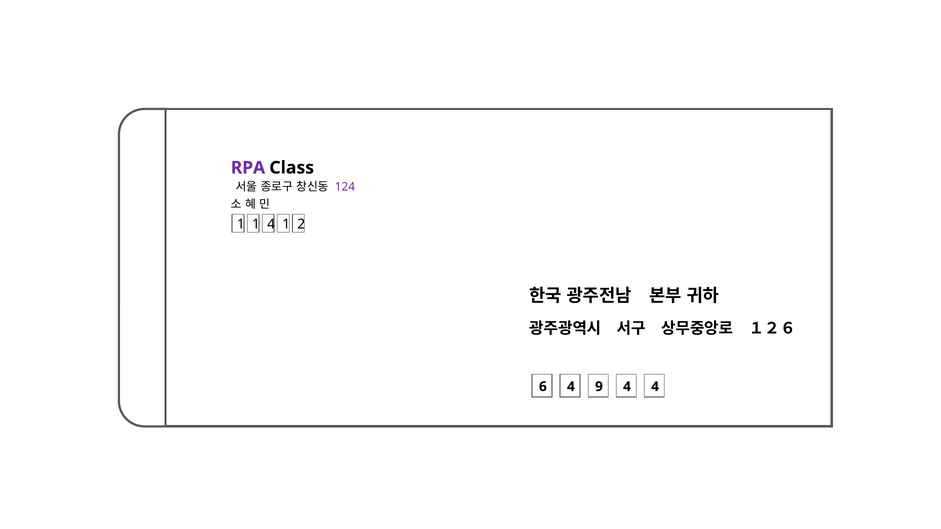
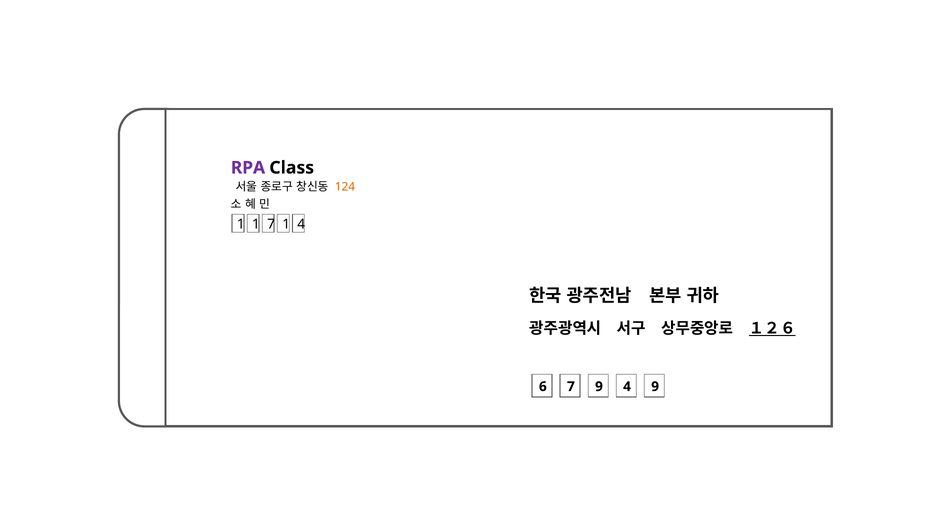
124 colour: purple -> orange
1 4: 4 -> 7
1 2: 2 -> 4
１２６ underline: none -> present
6 4: 4 -> 7
4 4: 4 -> 9
